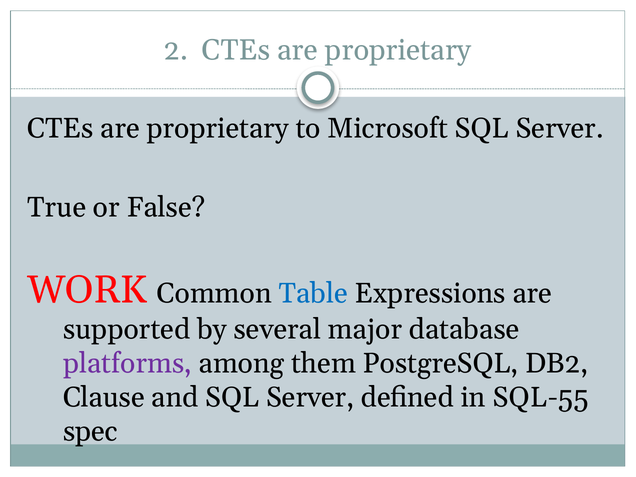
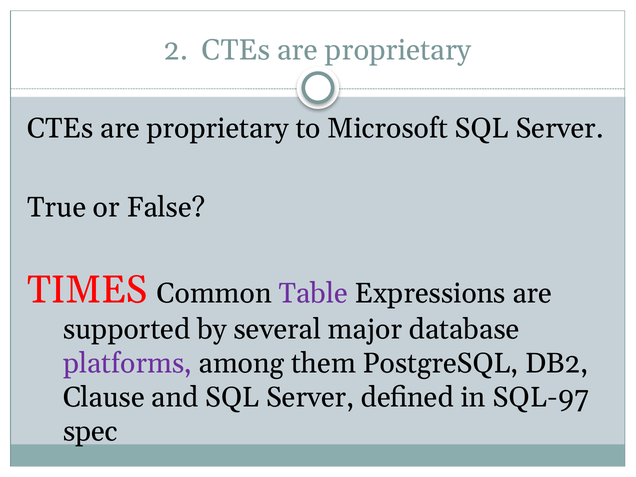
WORK: WORK -> TIMES
Table colour: blue -> purple
SQL-55: SQL-55 -> SQL-97
